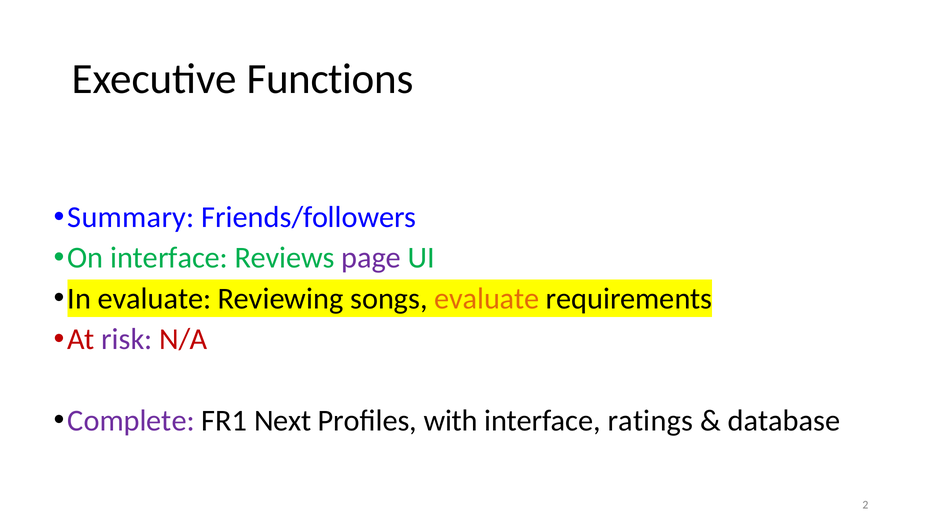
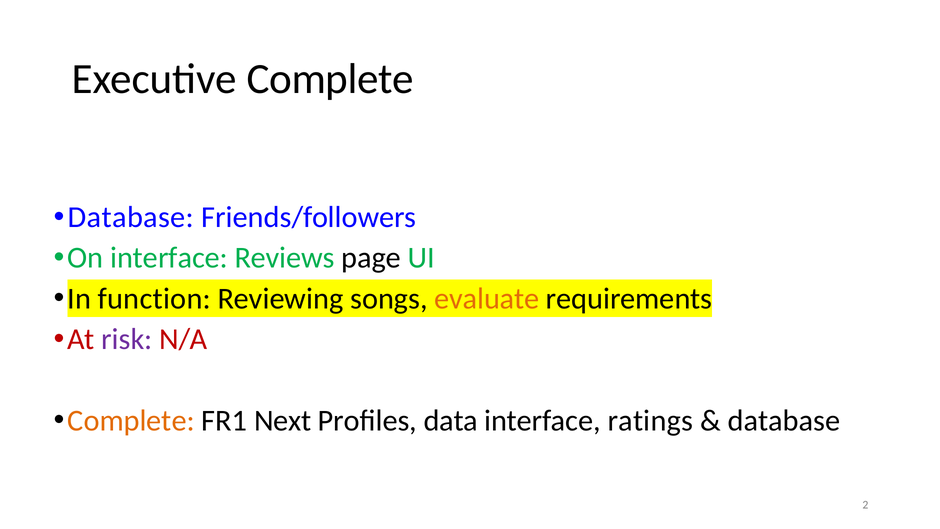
Executive Functions: Functions -> Complete
Summary at (131, 217): Summary -> Database
page colour: purple -> black
In evaluate: evaluate -> function
Complete at (131, 420) colour: purple -> orange
with: with -> data
